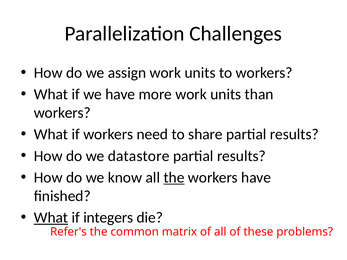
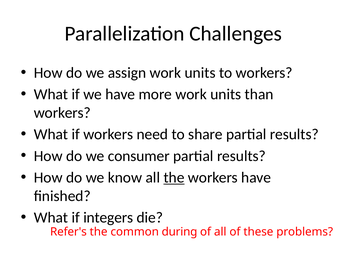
datastore: datastore -> consumer
What at (51, 218) underline: present -> none
matrix: matrix -> during
